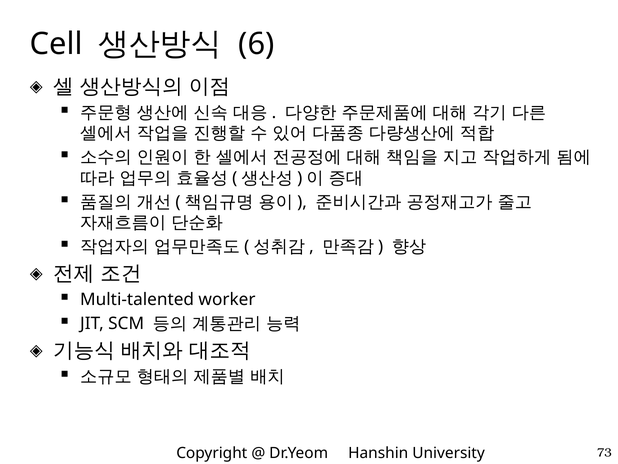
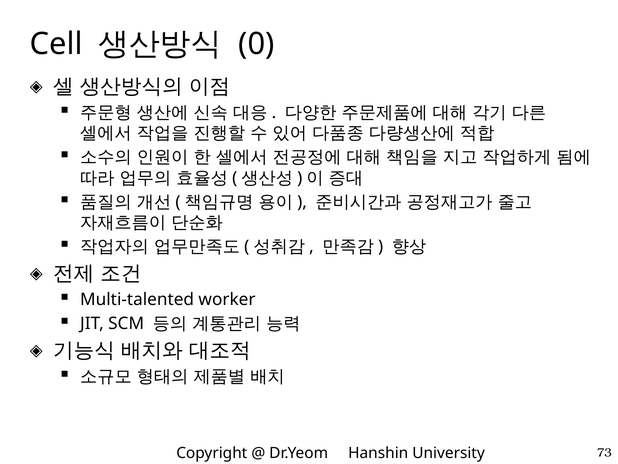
6: 6 -> 0
